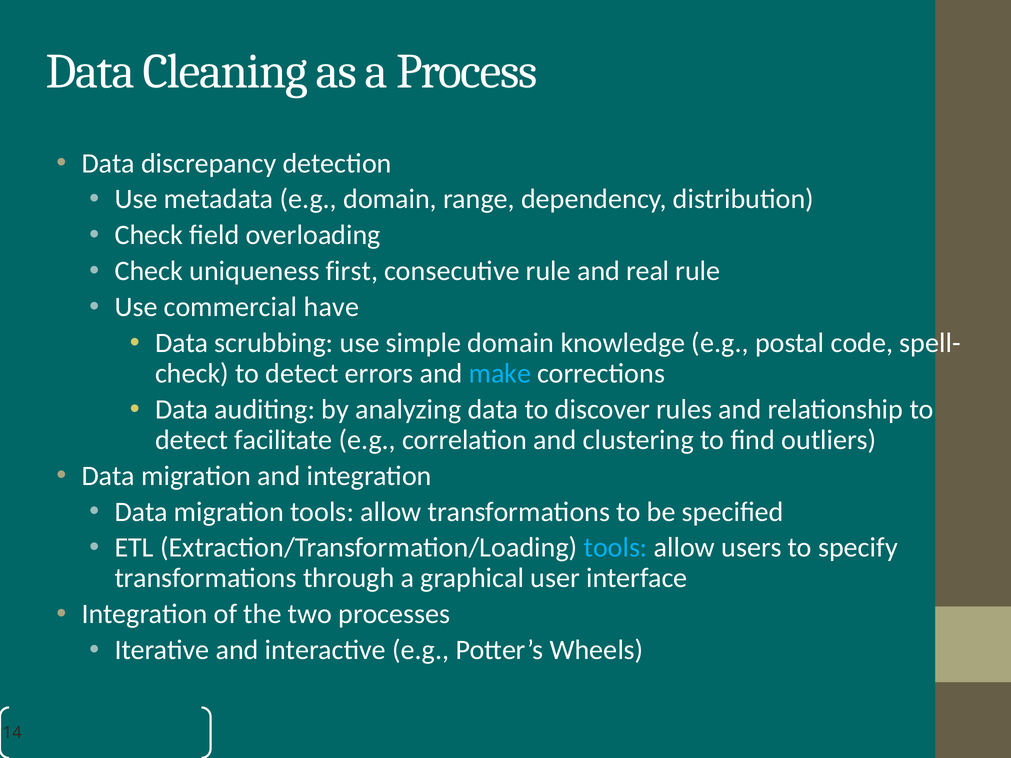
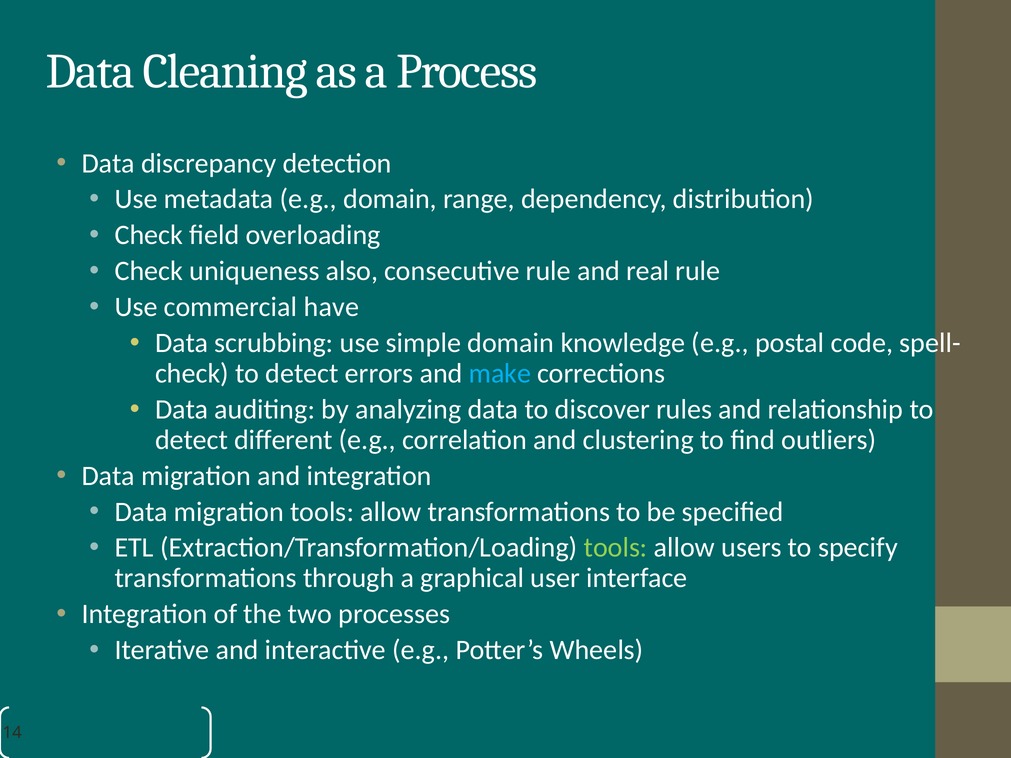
first: first -> also
facilitate: facilitate -> different
tools at (616, 548) colour: light blue -> light green
